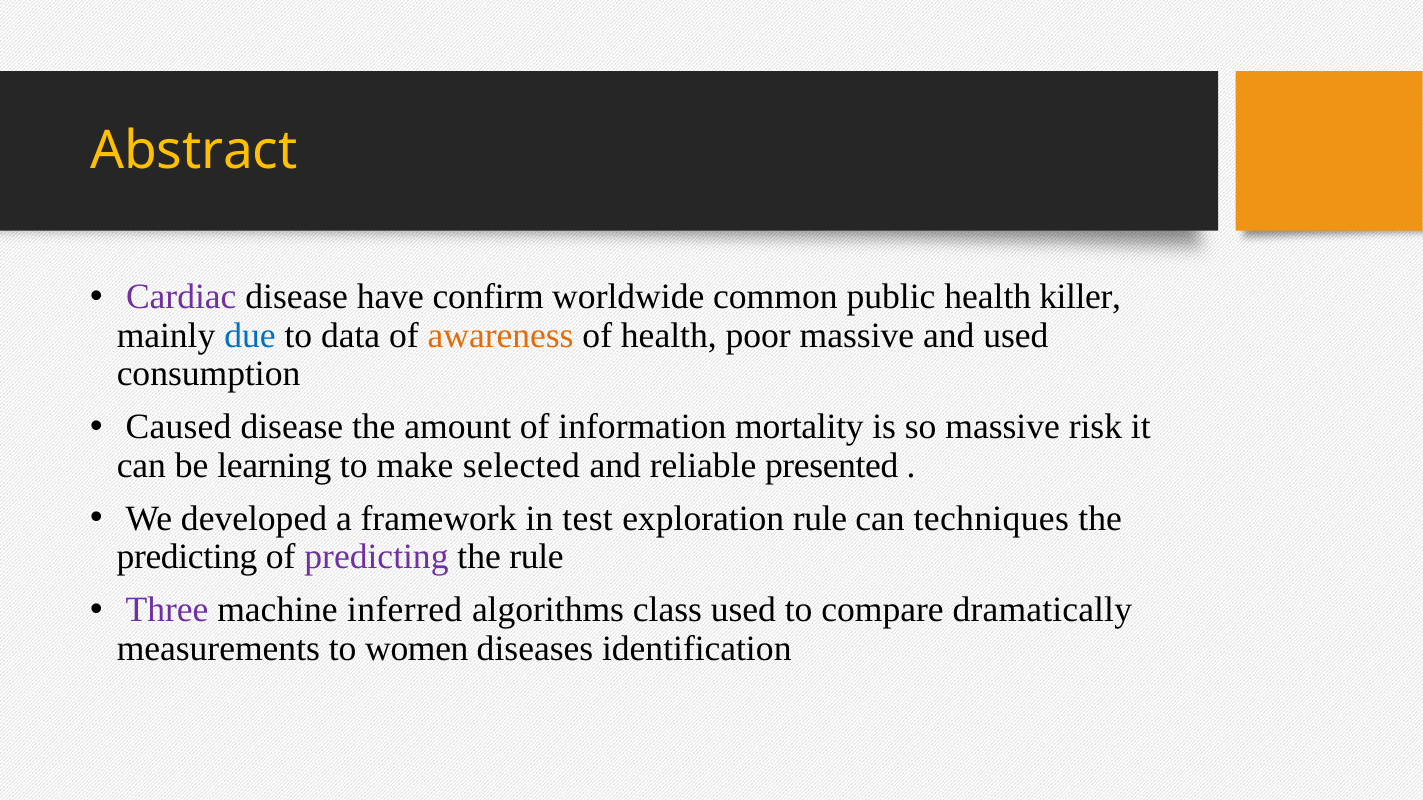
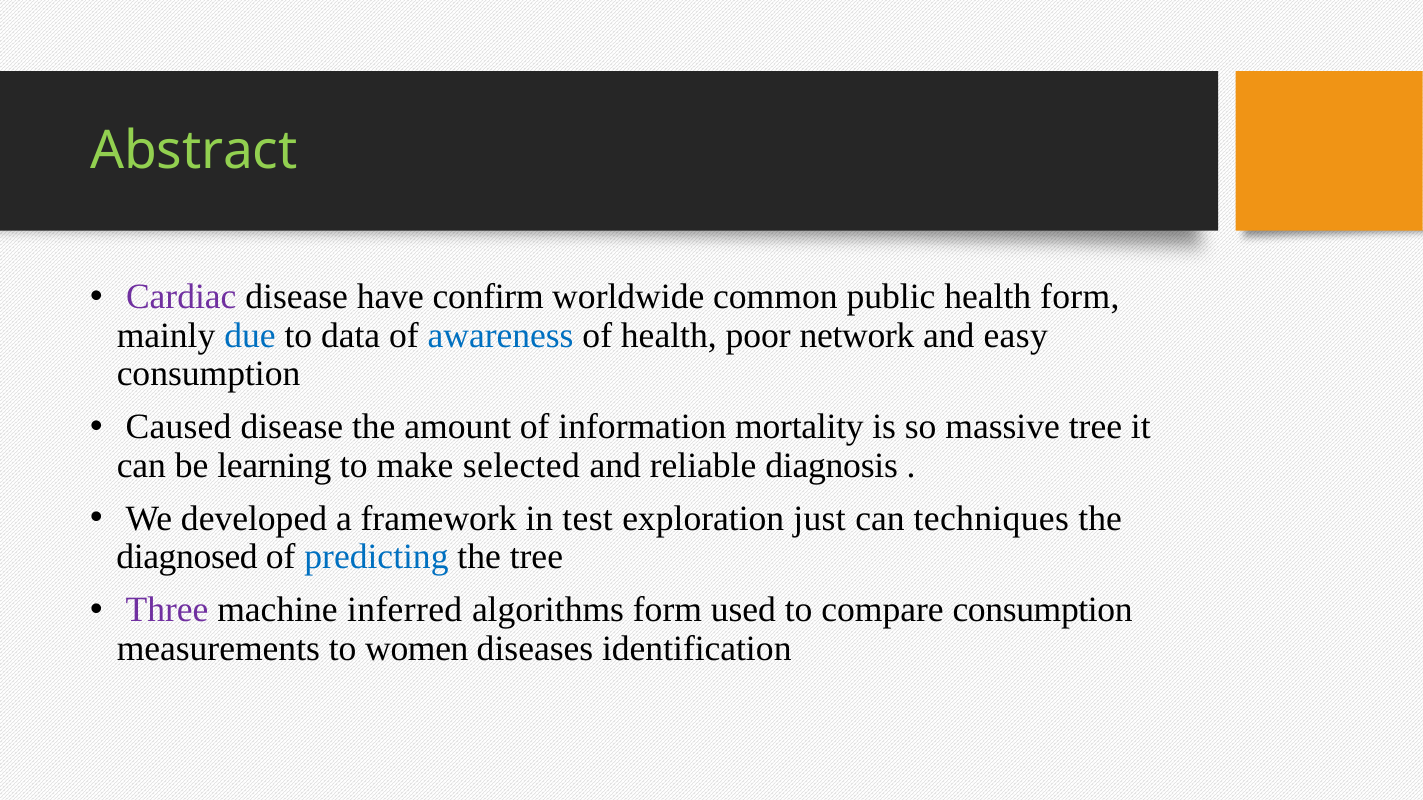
Abstract colour: yellow -> light green
health killer: killer -> form
awareness colour: orange -> blue
poor massive: massive -> network
and used: used -> easy
massive risk: risk -> tree
presented: presented -> diagnosis
exploration rule: rule -> just
predicting at (187, 557): predicting -> diagnosed
predicting at (376, 557) colour: purple -> blue
the rule: rule -> tree
algorithms class: class -> form
compare dramatically: dramatically -> consumption
